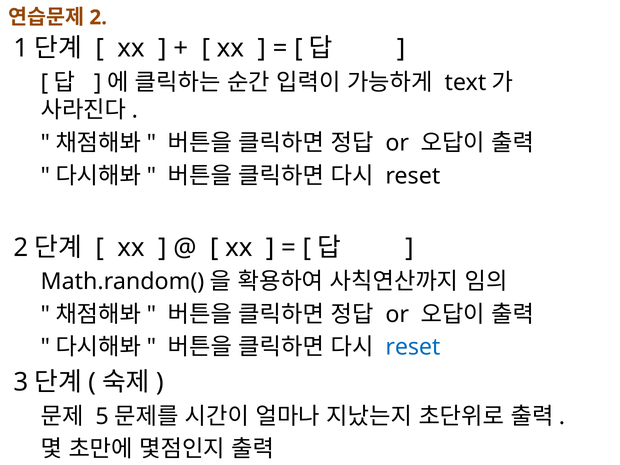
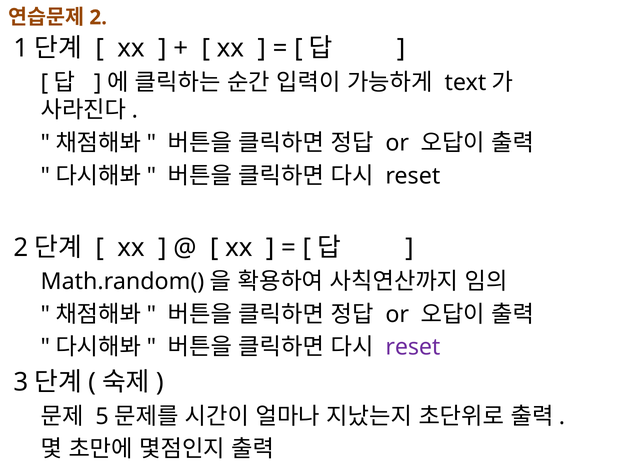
reset at (413, 347) colour: blue -> purple
